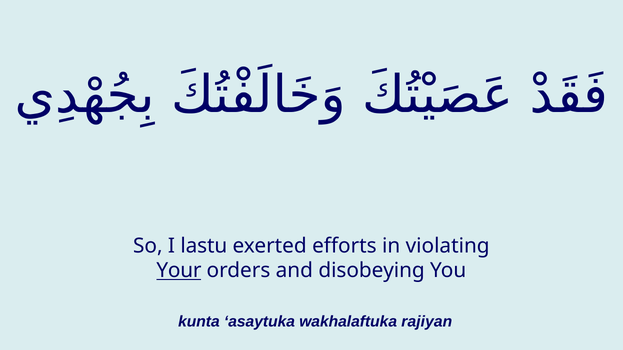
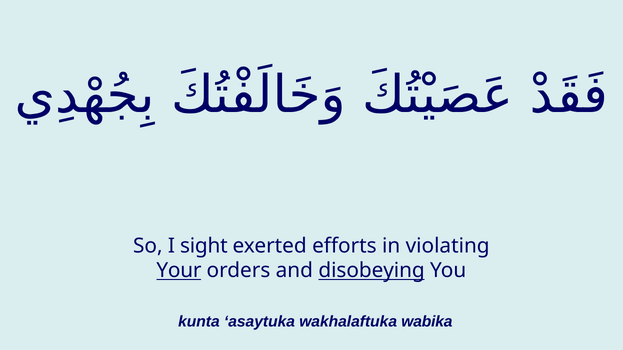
lastu: lastu -> sight
disobeying underline: none -> present
rajiyan: rajiyan -> wabika
